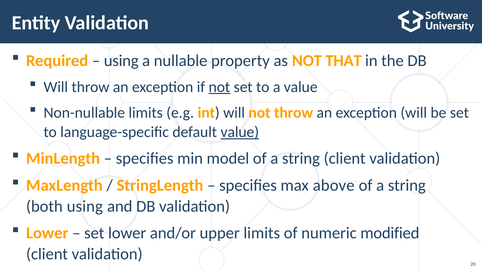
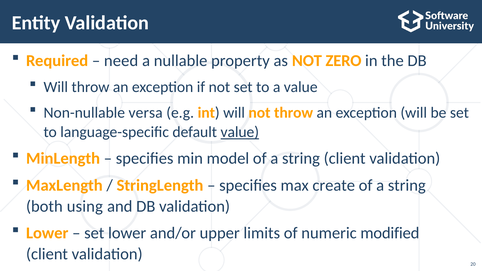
using at (121, 61): using -> need
THAT: THAT -> ZERO
not at (219, 87) underline: present -> none
Non-nullable limits: limits -> versa
above: above -> create
